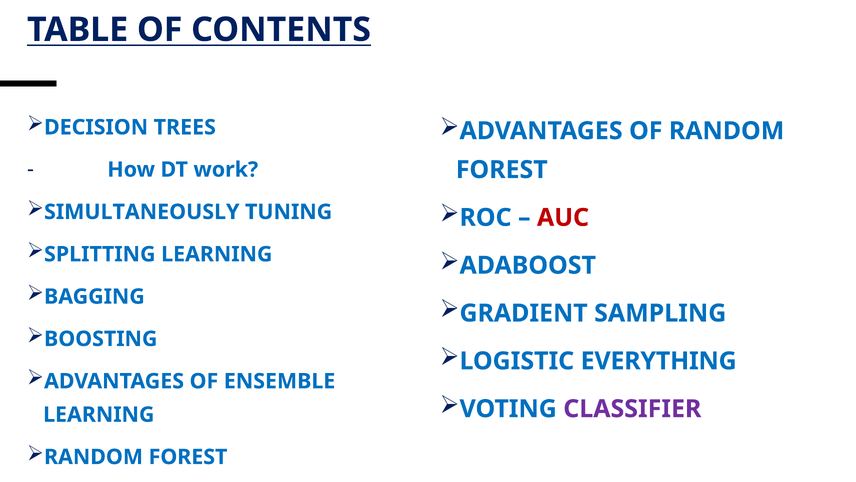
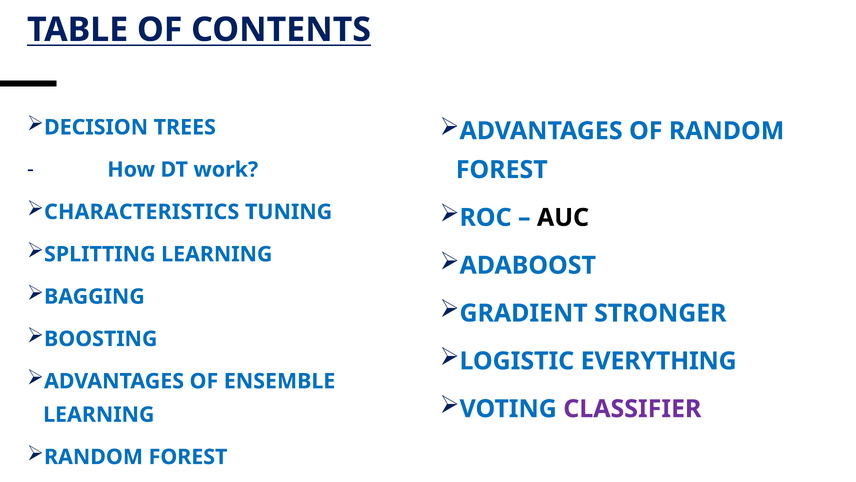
SIMULTANEOUSLY: SIMULTANEOUSLY -> CHARACTERISTICS
AUC colour: red -> black
SAMPLING: SAMPLING -> STRONGER
